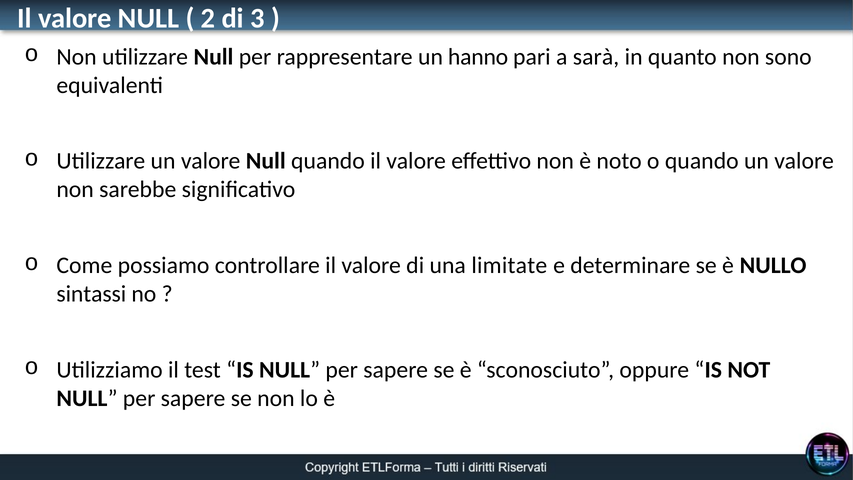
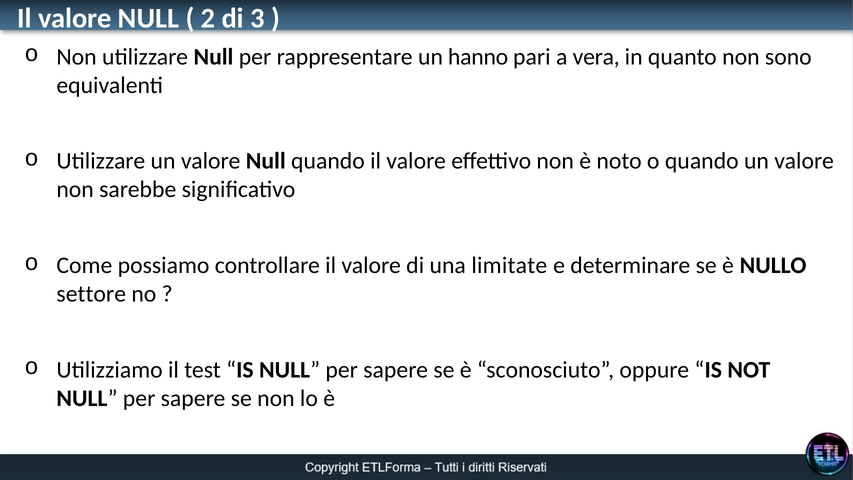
sarà: sarà -> vera
sintassi: sintassi -> settore
